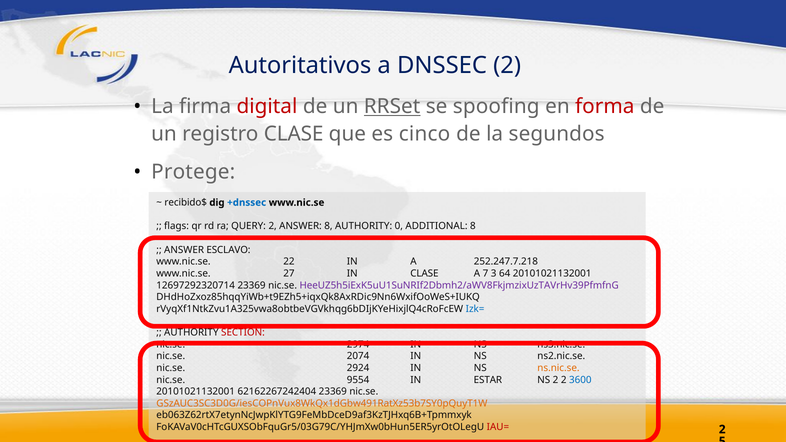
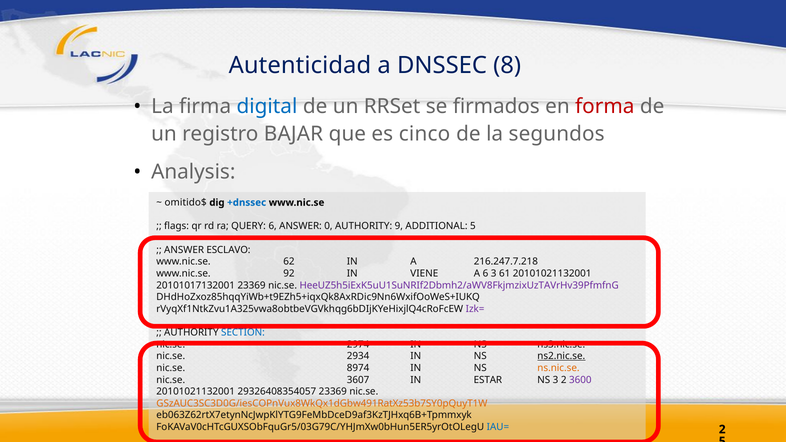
Autoritativos: Autoritativos -> Autenticidad
DNSSEC 2: 2 -> 8
digital colour: red -> blue
RRSet underline: present -> none
spoofing: spoofing -> firmados
registro CLASE: CLASE -> BAJAR
Protege: Protege -> Analysis
recibido$: recibido$ -> omitido$
QUERY 2: 2 -> 6
ANSWER 8: 8 -> 0
0: 0 -> 9
ADDITIONAL 8: 8 -> 5
22: 22 -> 62
252.247.7.218: 252.247.7.218 -> 216.247.7.218
27: 27 -> 92
IN CLASE: CLASE -> VIENE
A 7: 7 -> 6
64: 64 -> 61
12697292320714: 12697292320714 -> 20101017132001
Izk= colour: blue -> purple
SECTION colour: red -> blue
2074: 2074 -> 2934
ns2.nic.se underline: none -> present
2924: 2924 -> 8974
9554: 9554 -> 3607
NS 2: 2 -> 3
3600 colour: blue -> purple
62162267242404: 62162267242404 -> 29326408354057
IAU= colour: red -> blue
